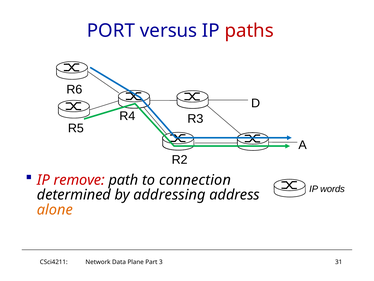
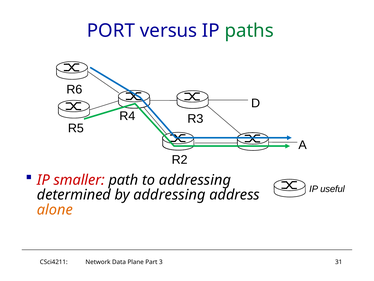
paths colour: red -> green
remove: remove -> smaller
to connection: connection -> addressing
words: words -> useful
